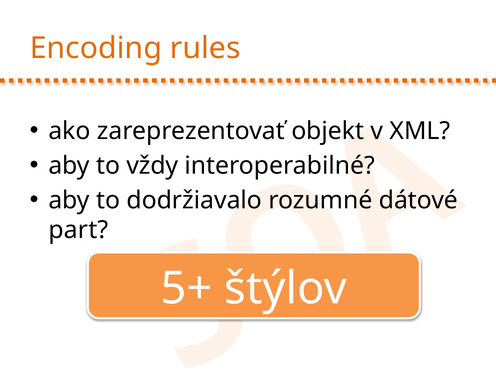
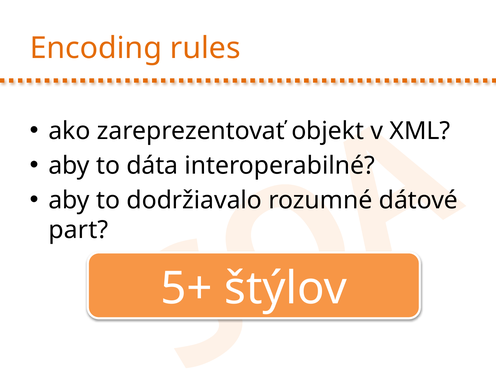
vždy: vždy -> dáta
